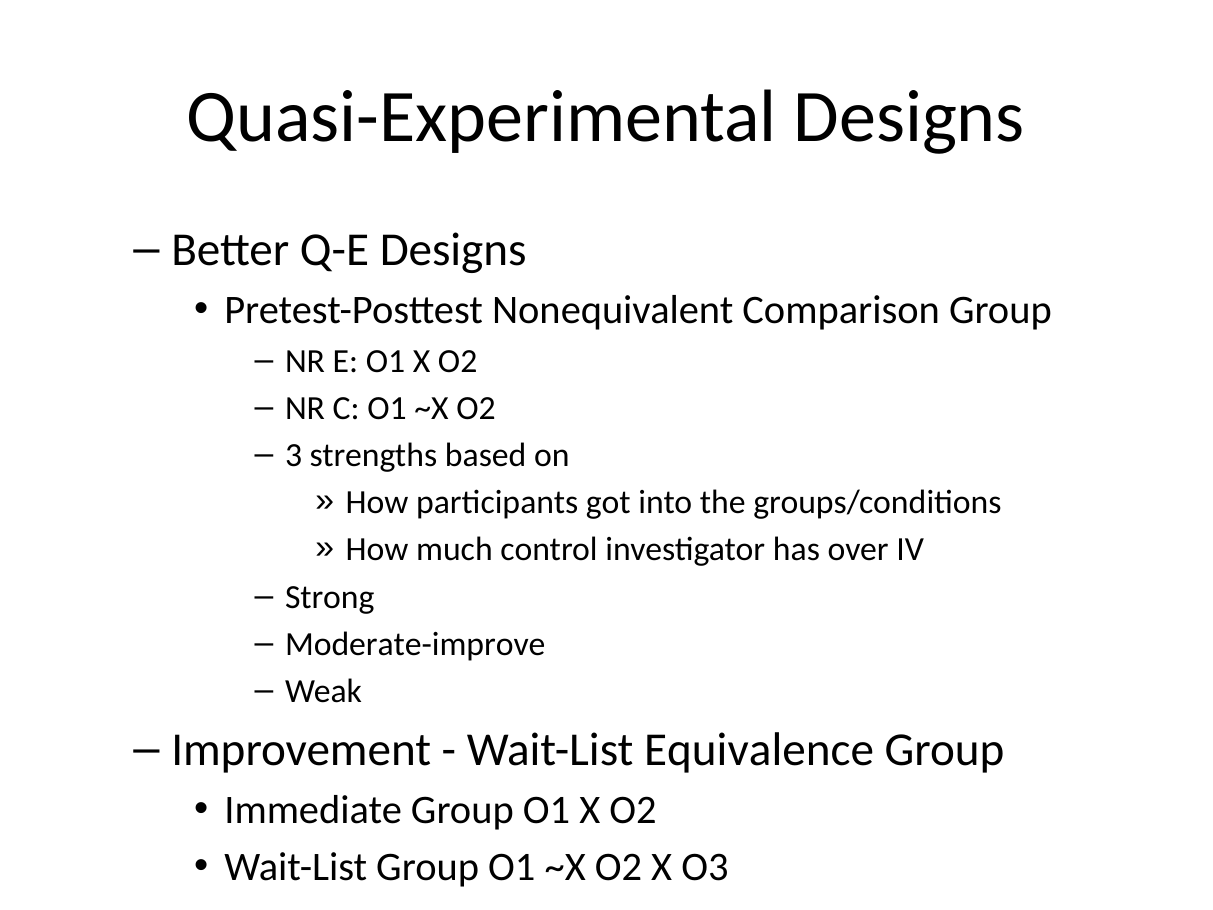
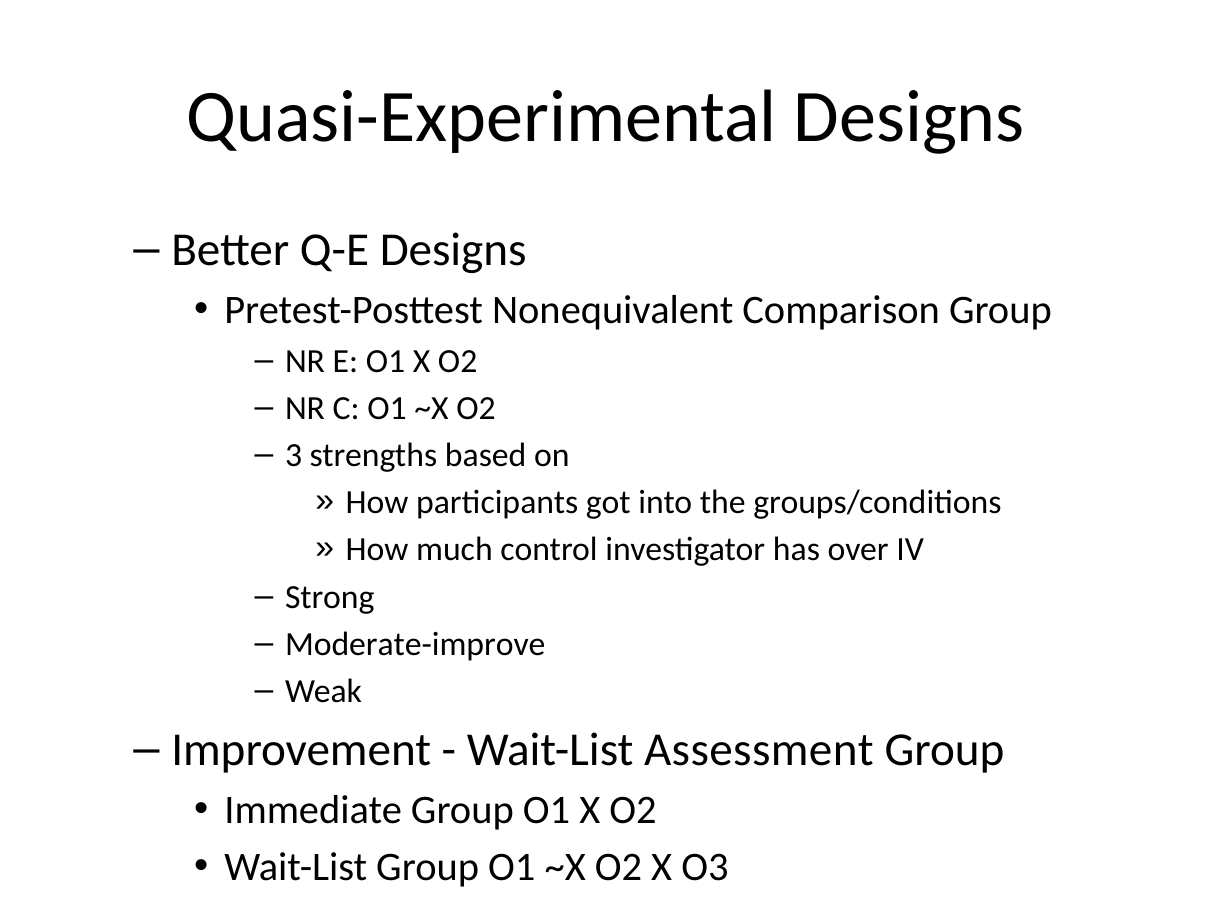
Equivalence: Equivalence -> Assessment
